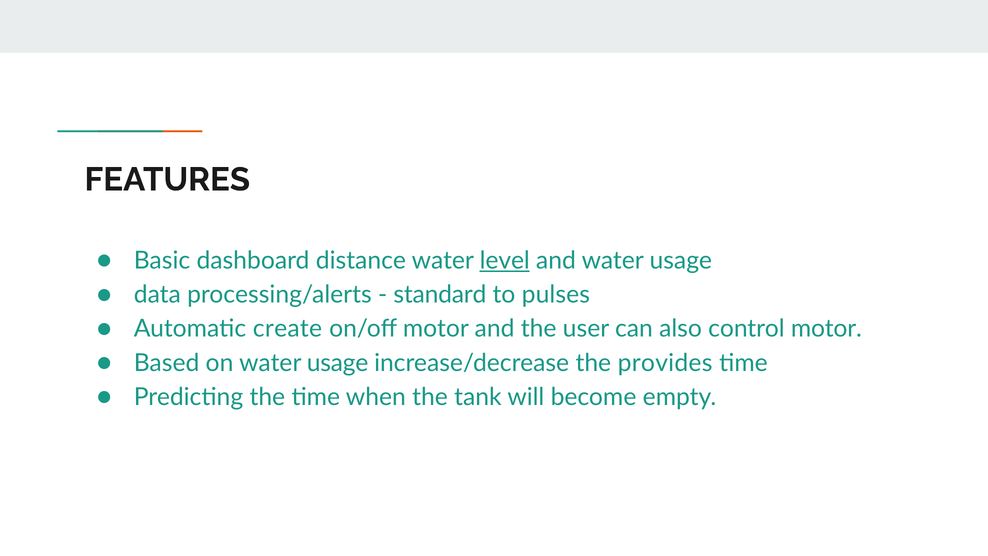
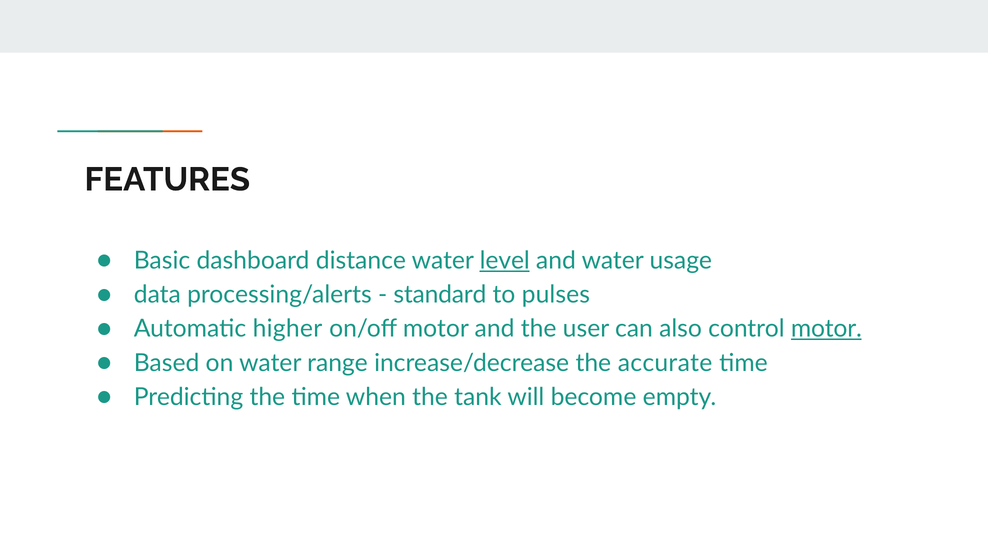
create: create -> higher
motor at (826, 329) underline: none -> present
on water usage: usage -> range
provides: provides -> accurate
